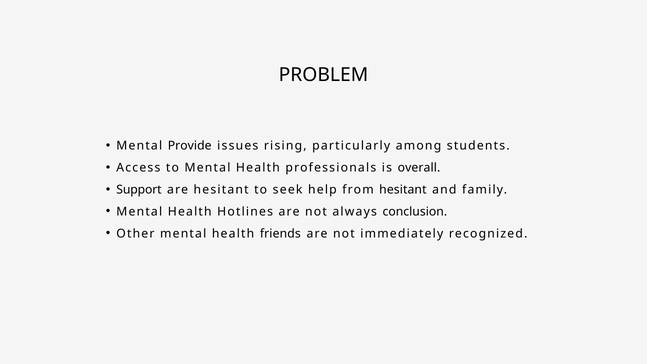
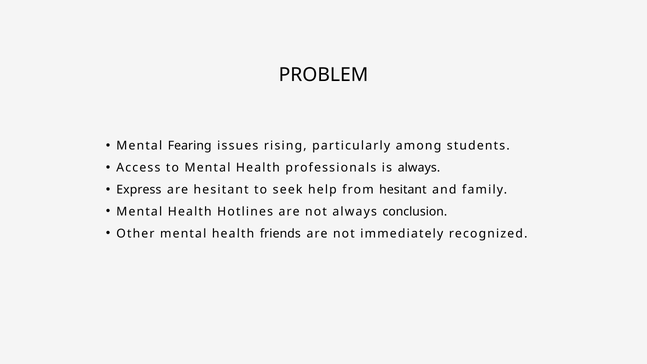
Provide: Provide -> Fearing
is overall: overall -> always
Support: Support -> Express
